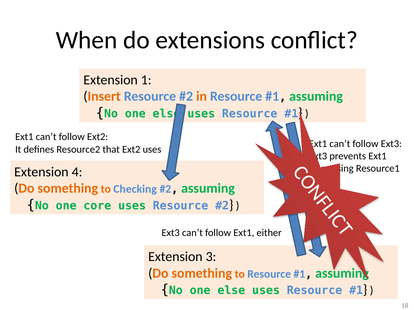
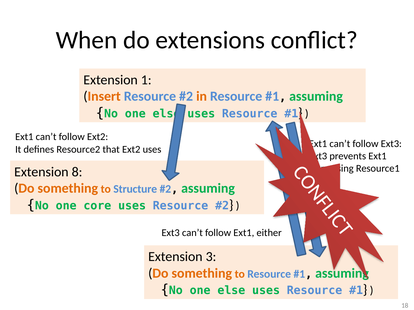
4: 4 -> 8
Checking: Checking -> Structure
